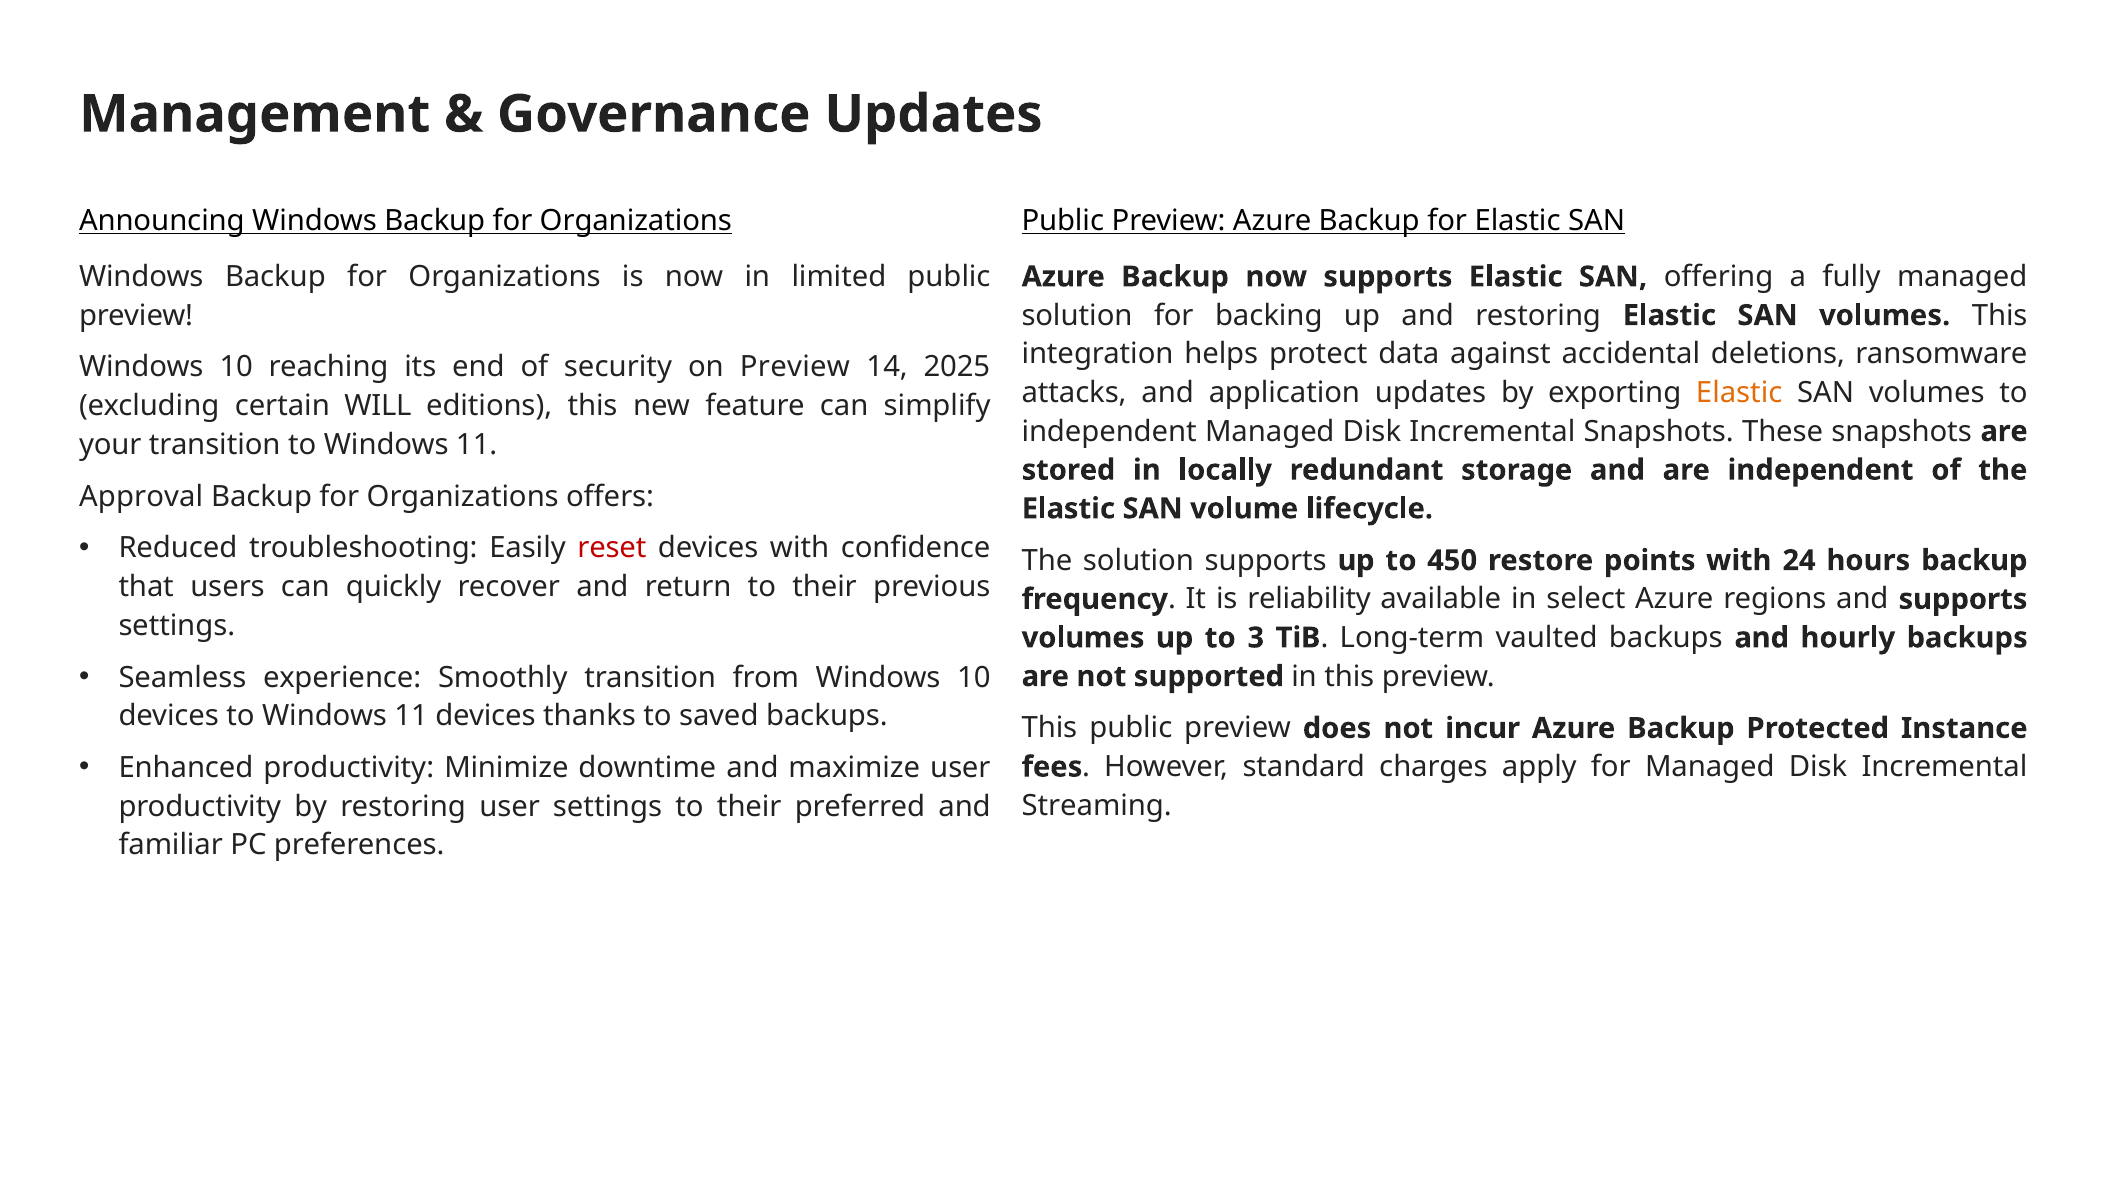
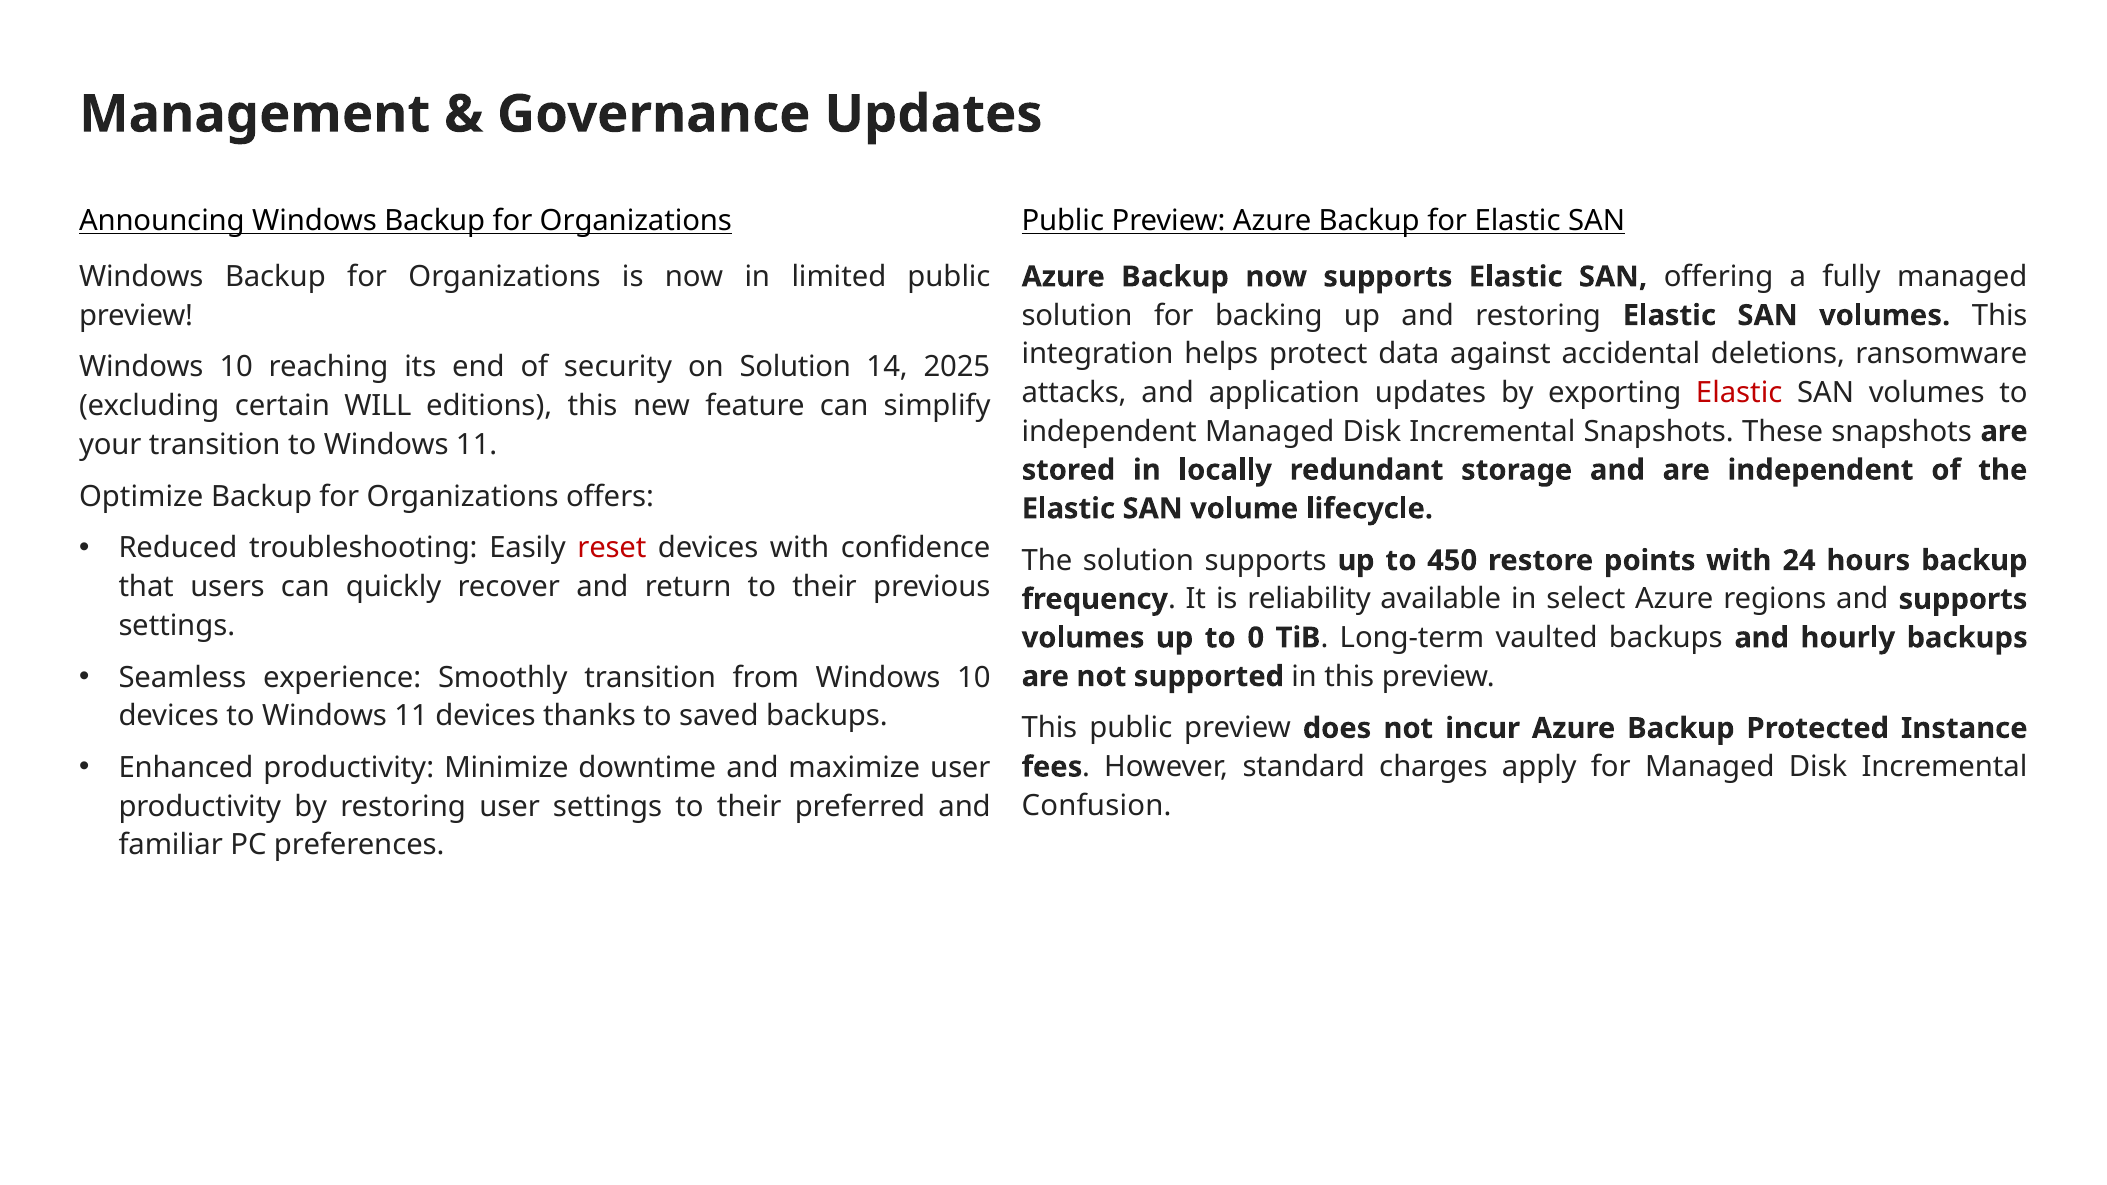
on Preview: Preview -> Solution
Elastic at (1739, 393) colour: orange -> red
Approval: Approval -> Optimize
3: 3 -> 0
Streaming: Streaming -> Confusion
